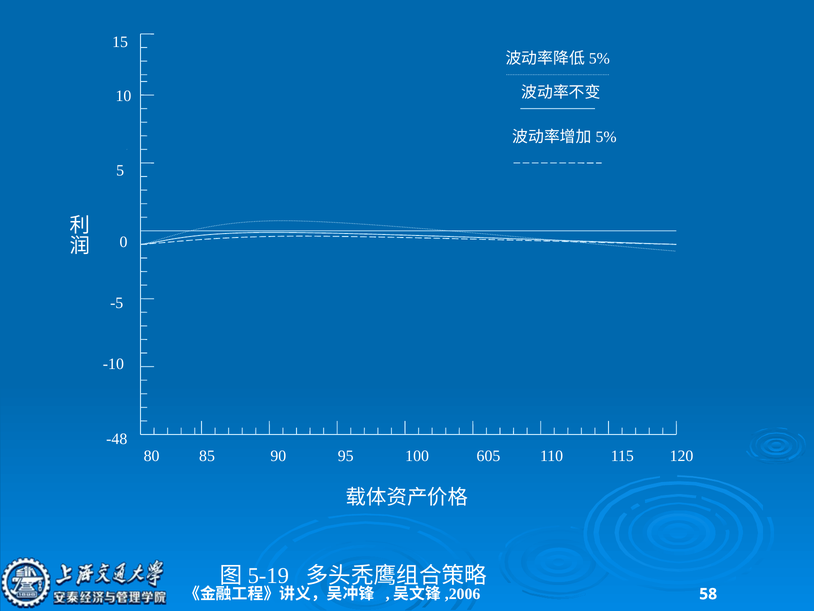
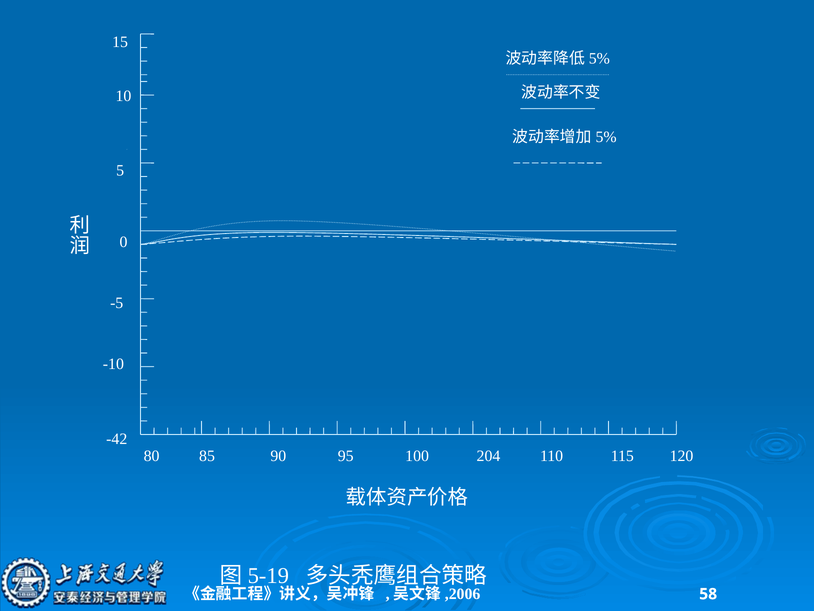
-48: -48 -> -42
605: 605 -> 204
